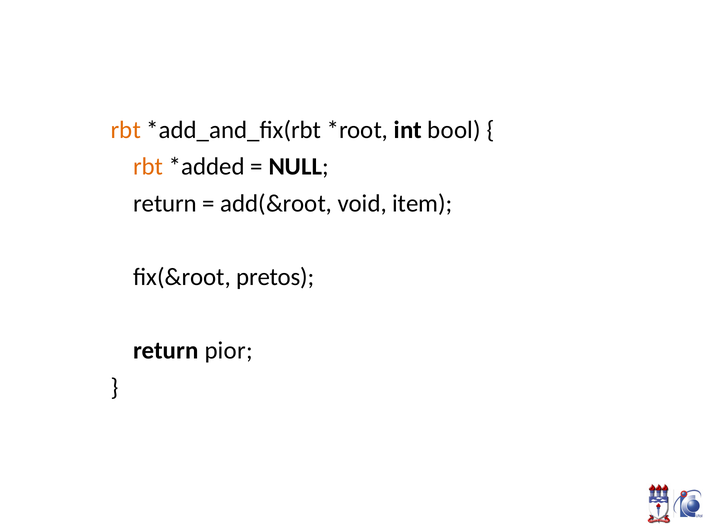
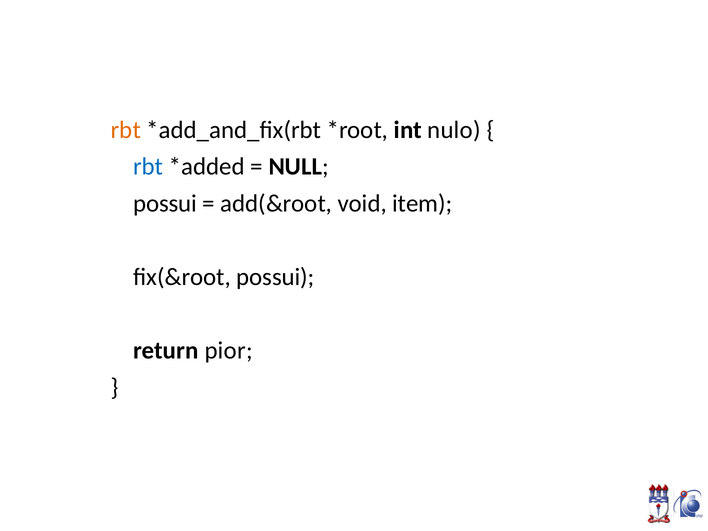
bool: bool -> nulo
rbt at (148, 167) colour: orange -> blue
return at (165, 203): return -> possui
fix(&root pretos: pretos -> possui
